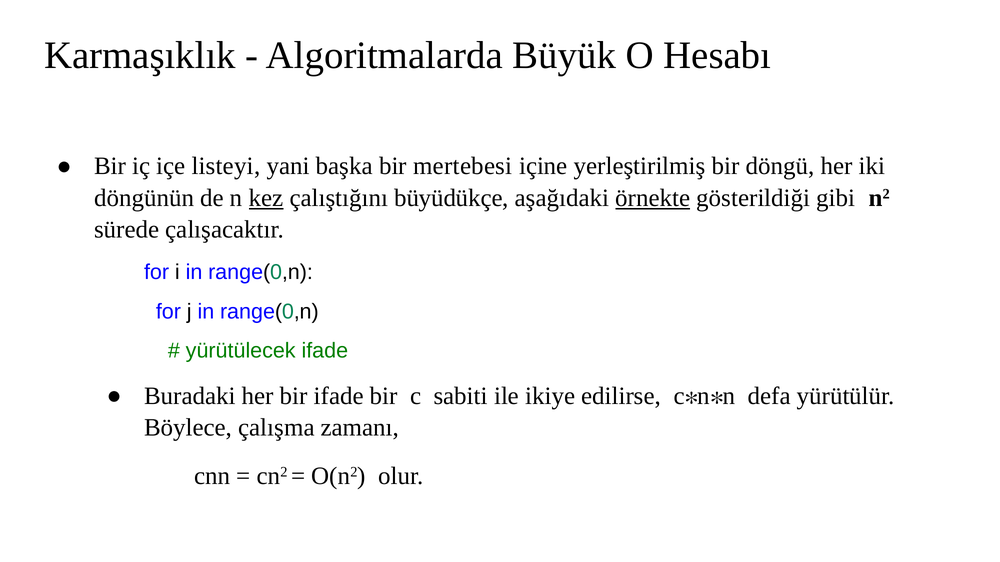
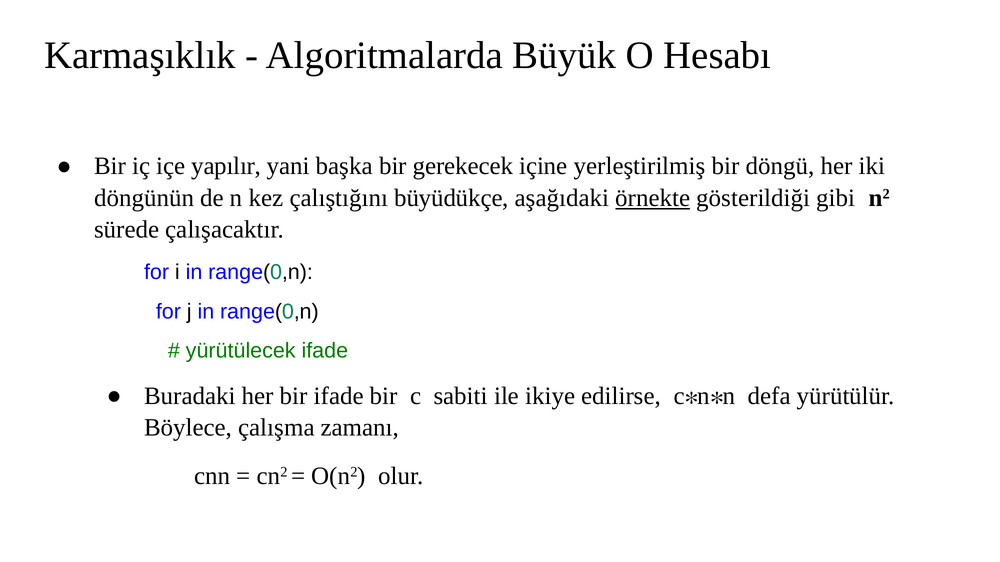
listeyi: listeyi -> yapılır
mertebesi: mertebesi -> gerekecek
kez underline: present -> none
